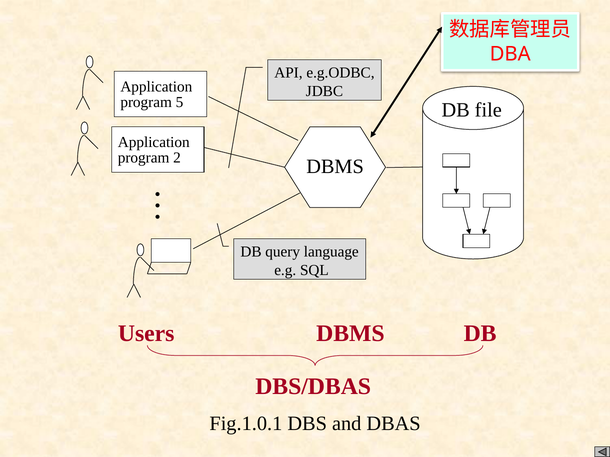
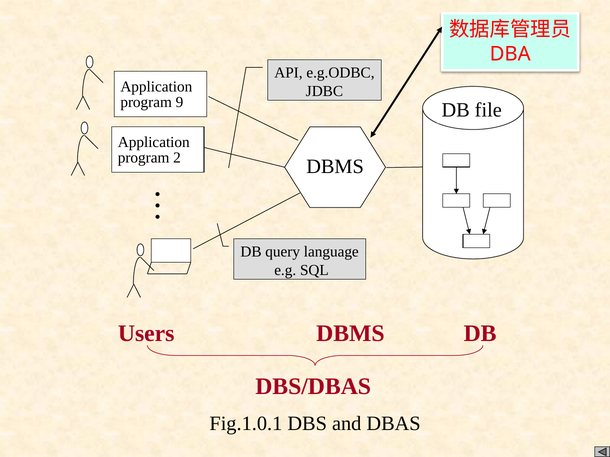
5: 5 -> 9
